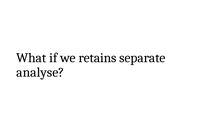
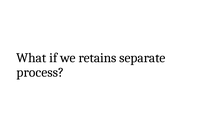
analyse: analyse -> process
